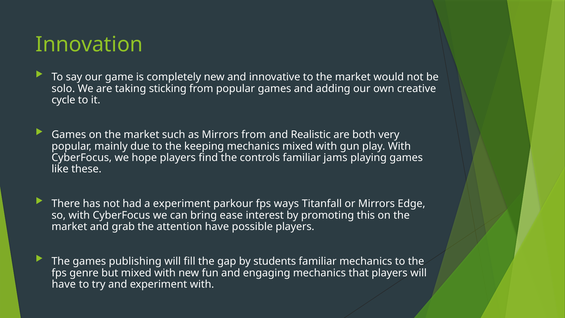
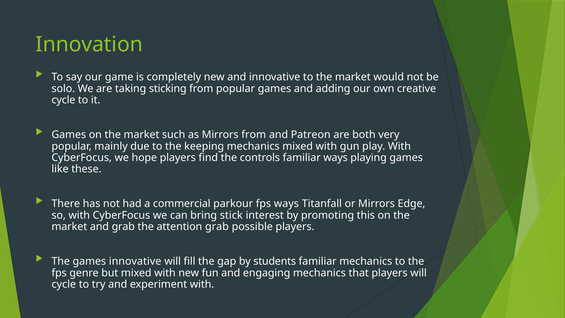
Realistic: Realistic -> Patreon
familiar jams: jams -> ways
a experiment: experiment -> commercial
ease: ease -> stick
attention have: have -> grab
games publishing: publishing -> innovative
have at (64, 284): have -> cycle
